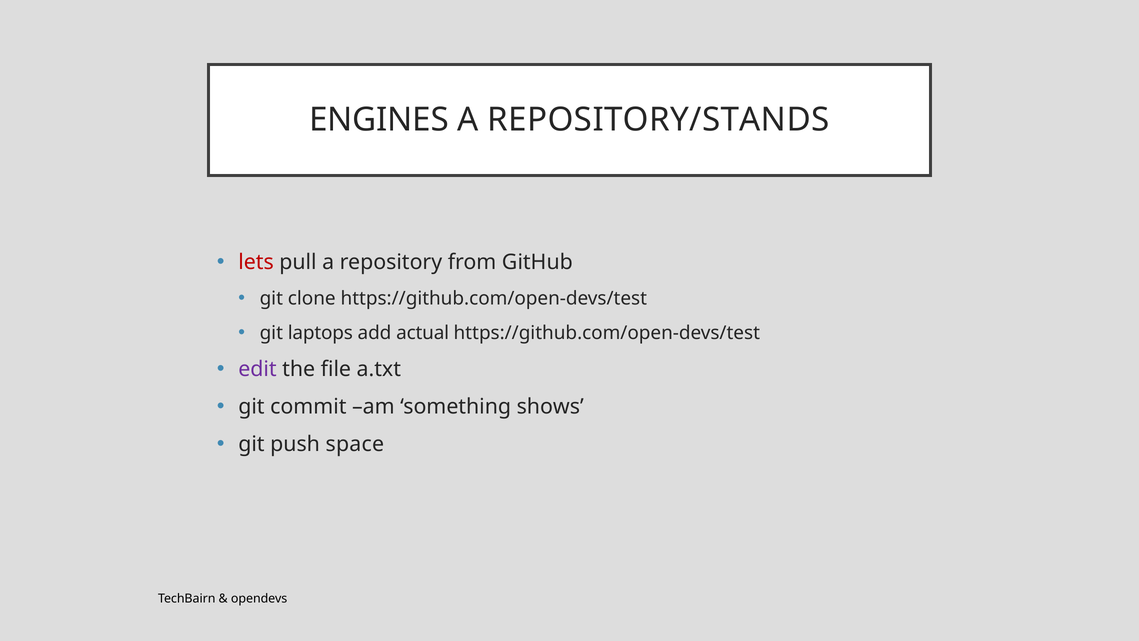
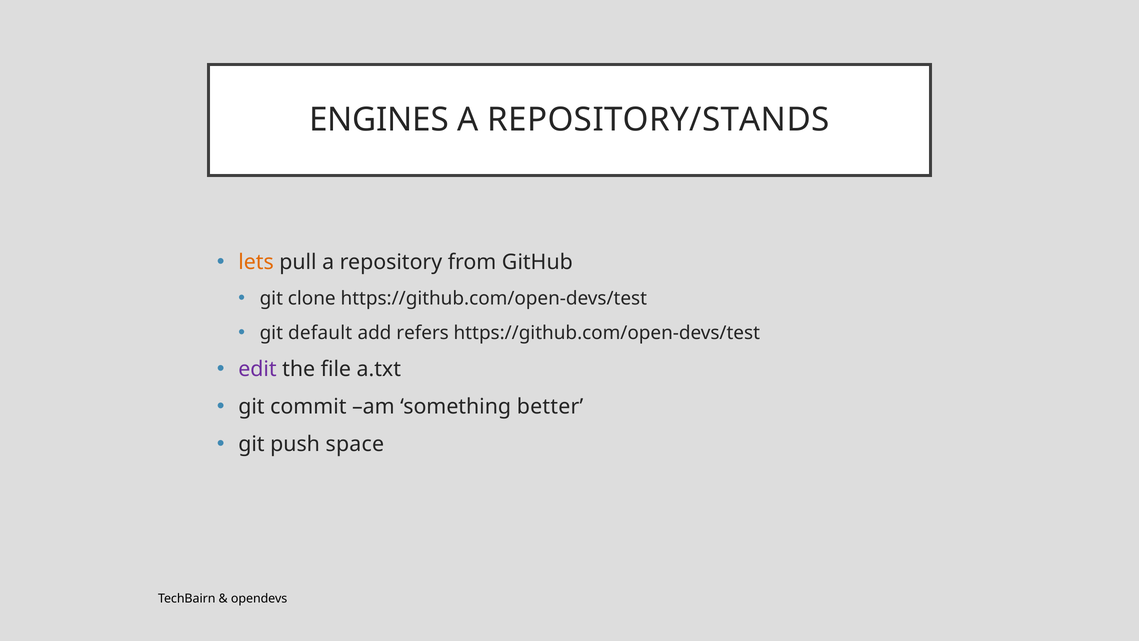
lets colour: red -> orange
laptops: laptops -> default
actual: actual -> refers
shows: shows -> better
